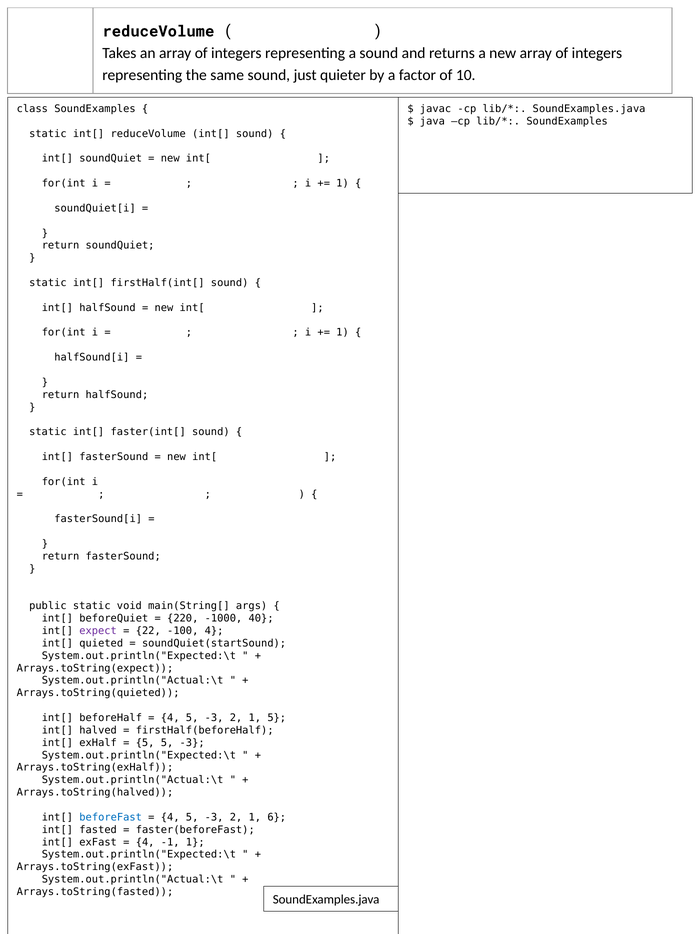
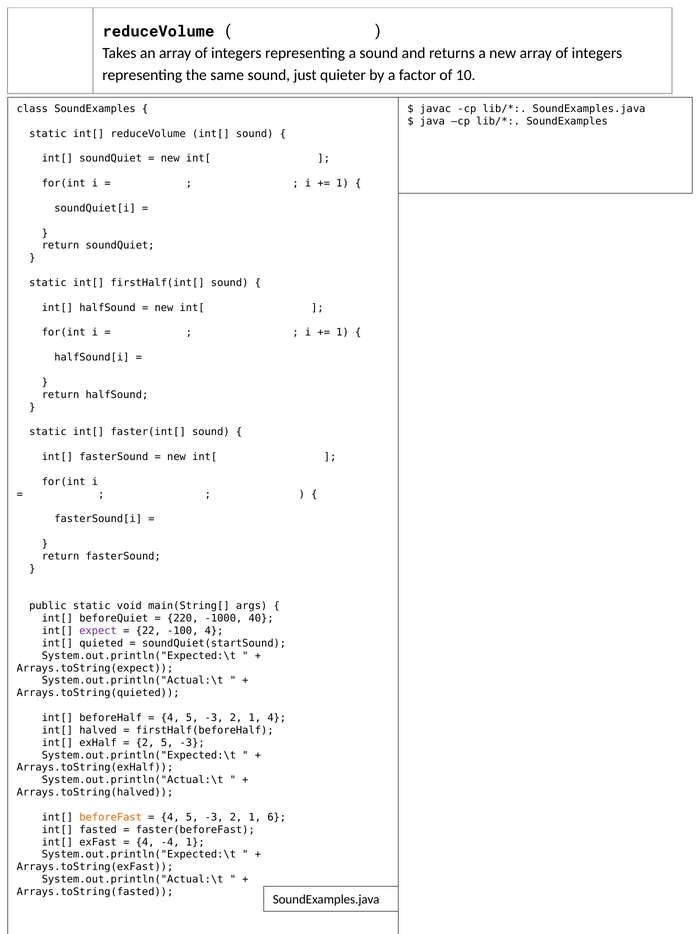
1 5: 5 -> 4
5 at (145, 742): 5 -> 2
beforeFast colour: blue -> orange
-1: -1 -> -4
